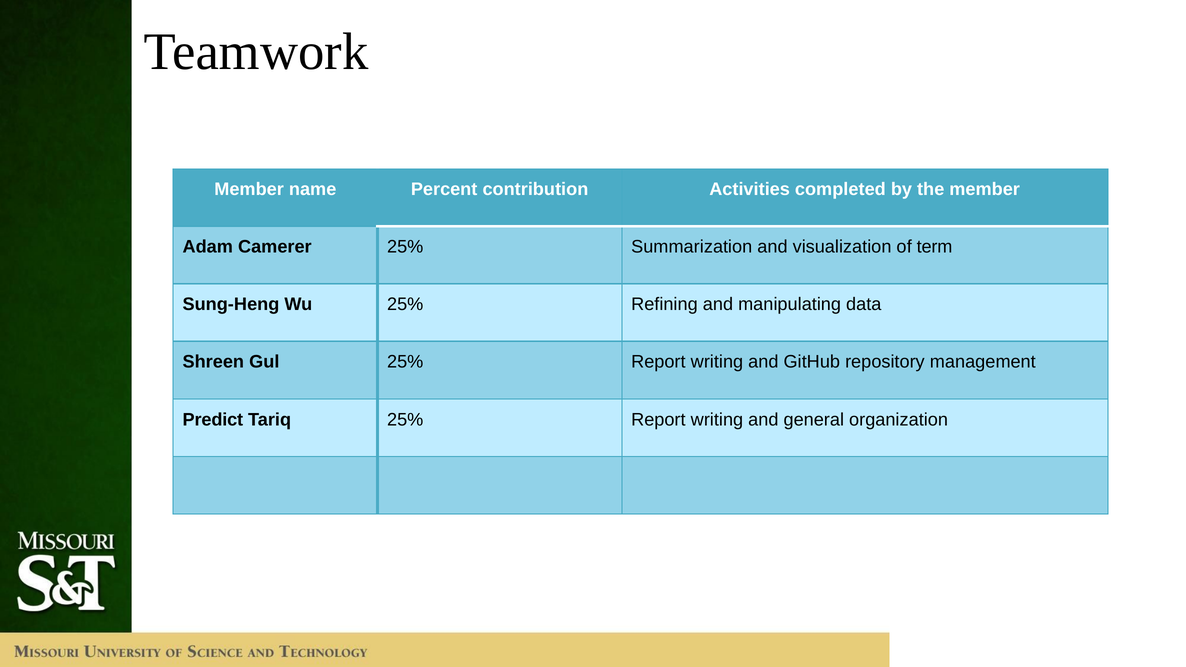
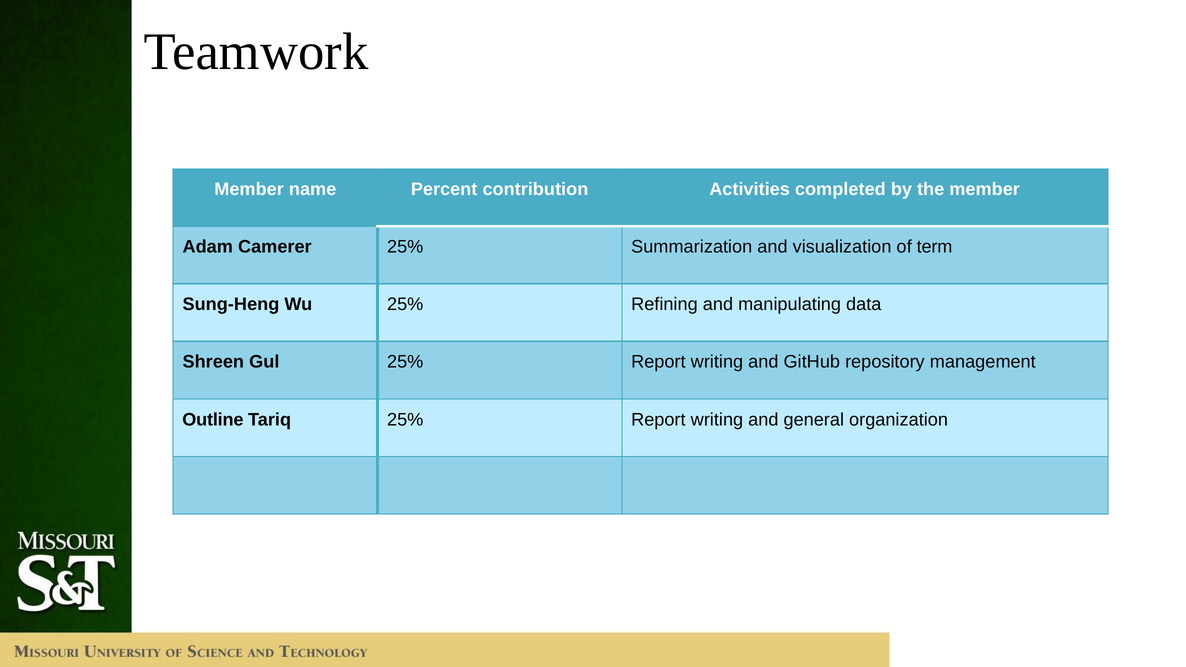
Predict: Predict -> Outline
